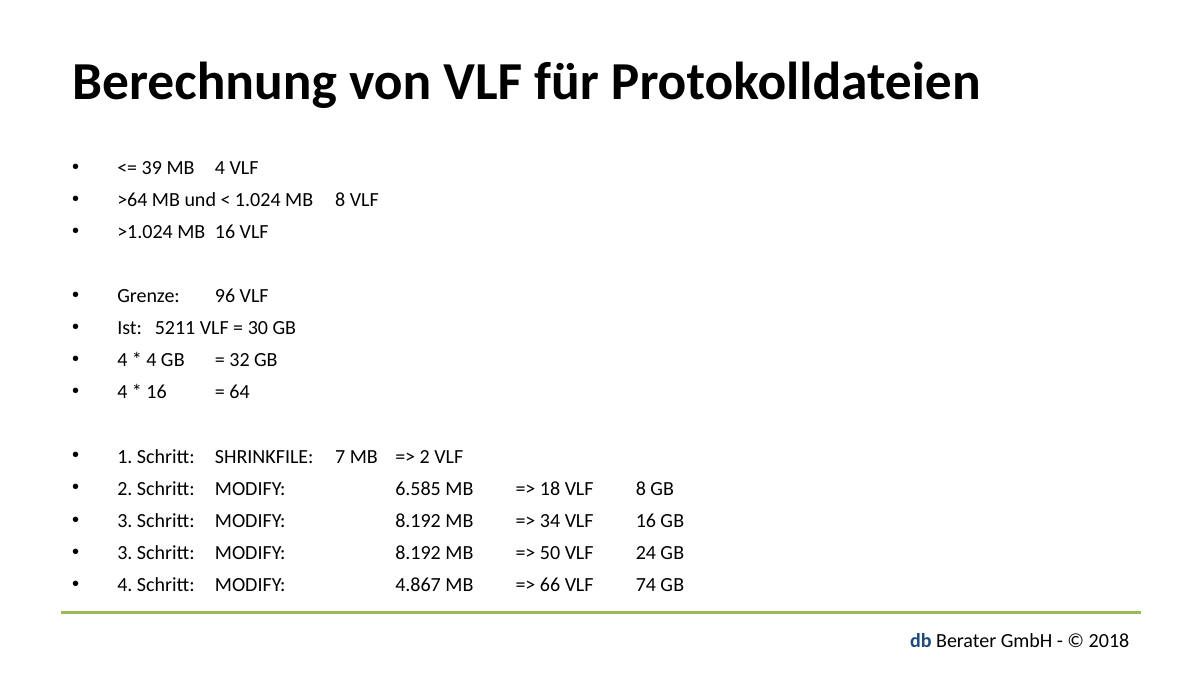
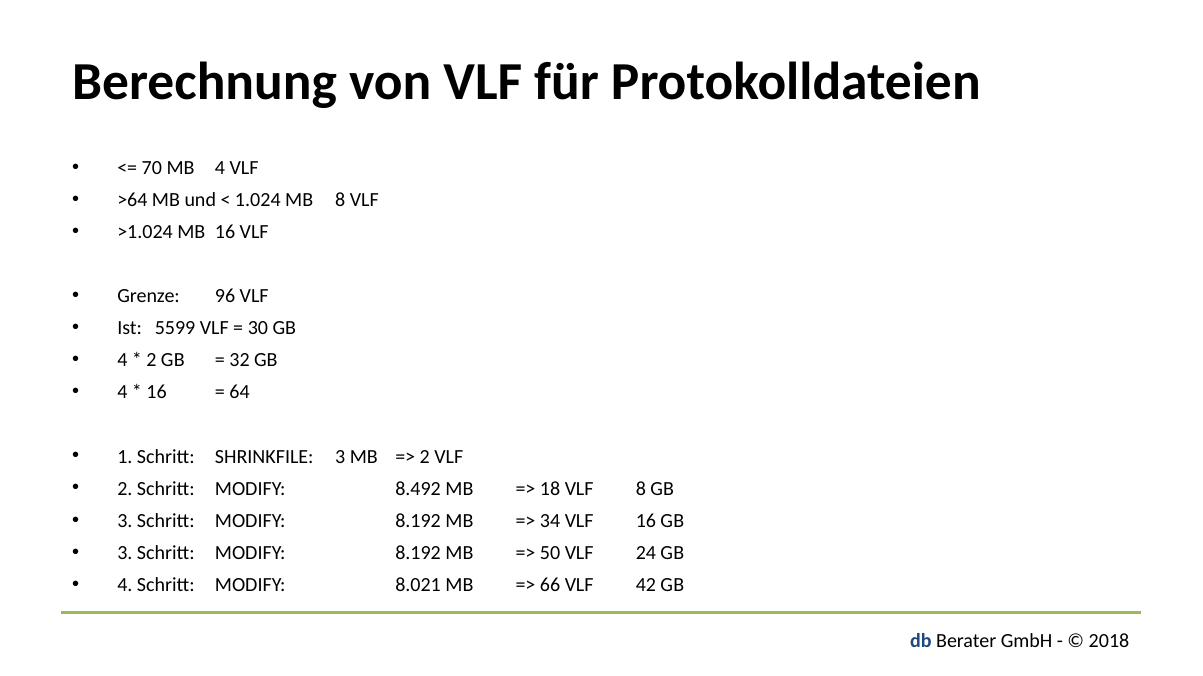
39: 39 -> 70
5211: 5211 -> 5599
4 at (151, 361): 4 -> 2
SHRINKFILE 7: 7 -> 3
6.585: 6.585 -> 8.492
4.867: 4.867 -> 8.021
74: 74 -> 42
